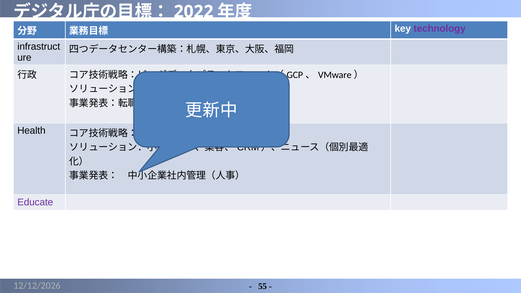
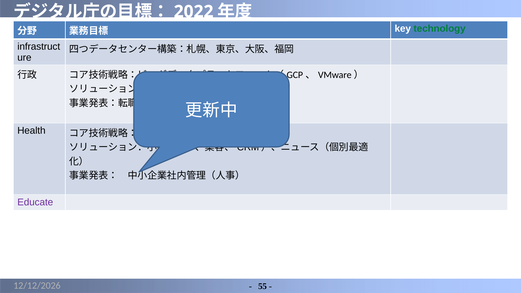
technology colour: purple -> green
